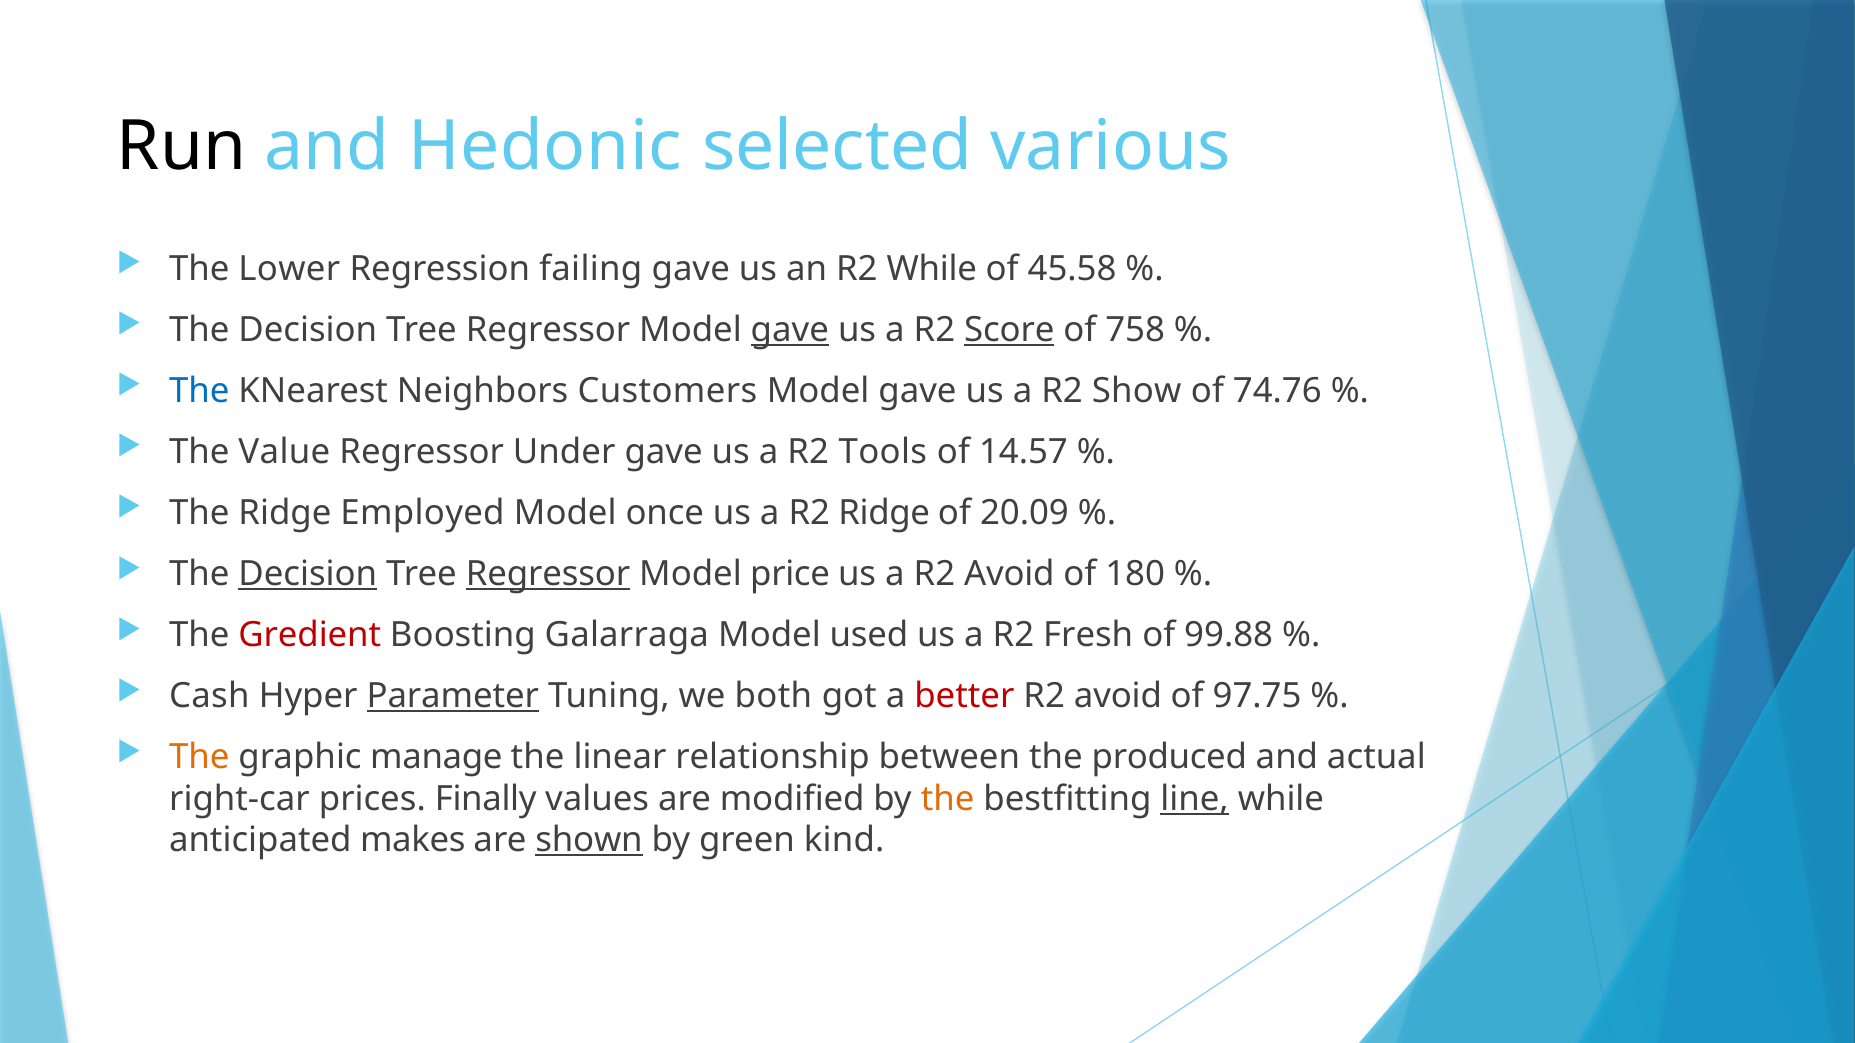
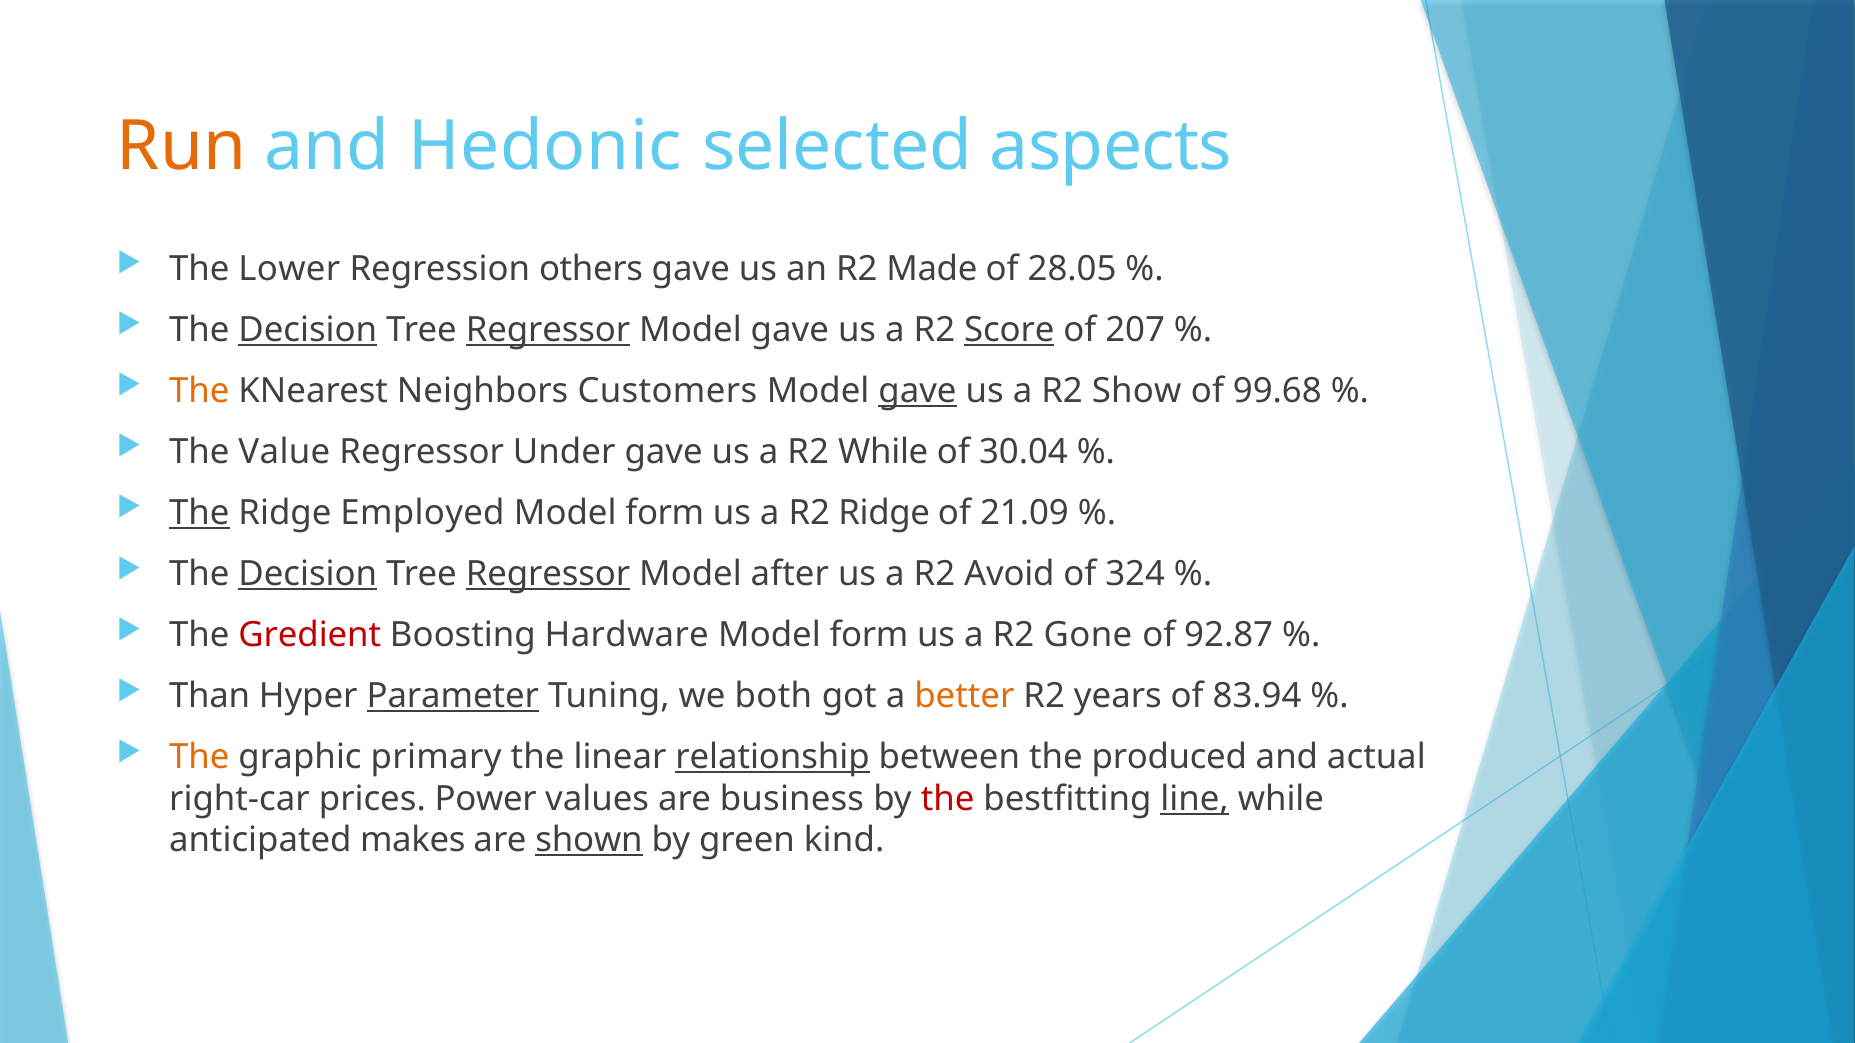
Run colour: black -> orange
various: various -> aspects
failing: failing -> others
R2 While: While -> Made
45.58: 45.58 -> 28.05
Decision at (308, 330) underline: none -> present
Regressor at (548, 330) underline: none -> present
gave at (790, 330) underline: present -> none
758: 758 -> 207
The at (199, 391) colour: blue -> orange
gave at (917, 391) underline: none -> present
74.76: 74.76 -> 99.68
R2 Tools: Tools -> While
14.57: 14.57 -> 30.04
The at (199, 513) underline: none -> present
once at (665, 513): once -> form
20.09: 20.09 -> 21.09
price: price -> after
180: 180 -> 324
Galarraga: Galarraga -> Hardware
used at (869, 635): used -> form
Fresh: Fresh -> Gone
99.88: 99.88 -> 92.87
Cash: Cash -> Than
better colour: red -> orange
avoid at (1118, 696): avoid -> years
97.75: 97.75 -> 83.94
manage: manage -> primary
relationship underline: none -> present
Finally: Finally -> Power
modified: modified -> business
the at (948, 799) colour: orange -> red
